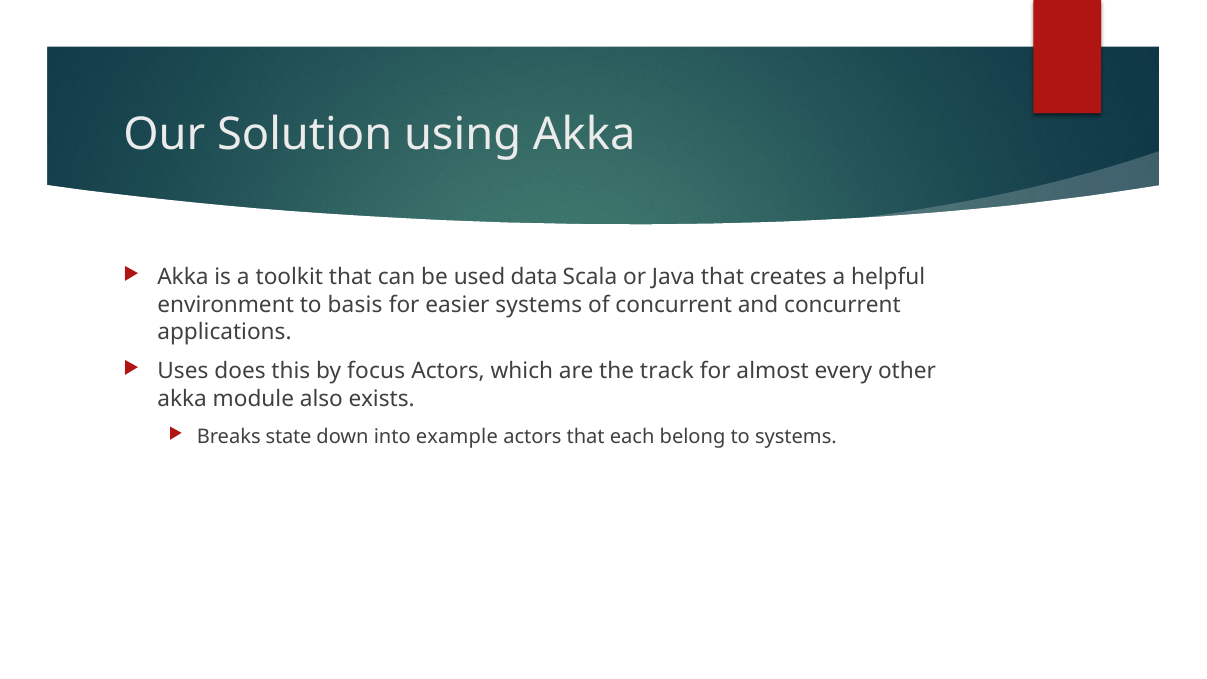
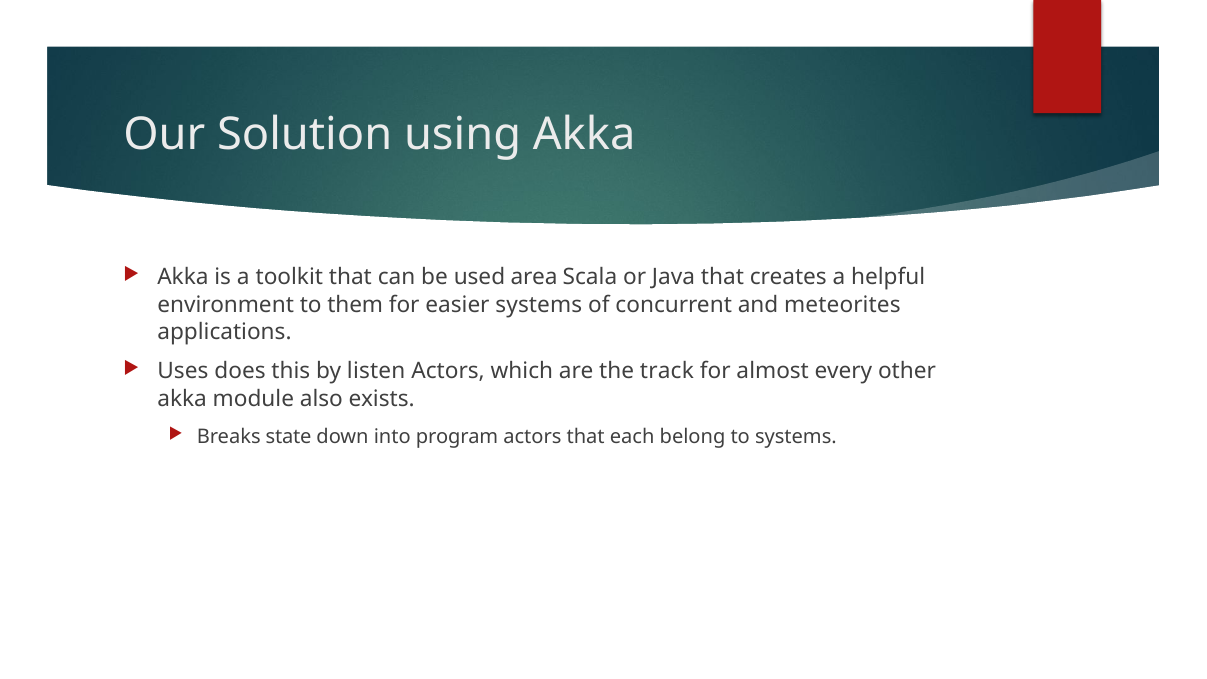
data: data -> area
basis: basis -> them
and concurrent: concurrent -> meteorites
focus: focus -> listen
example: example -> program
